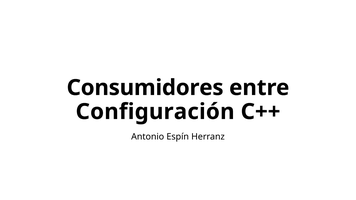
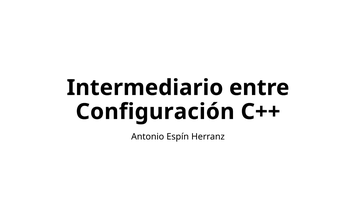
Consumidores: Consumidores -> Intermediario
